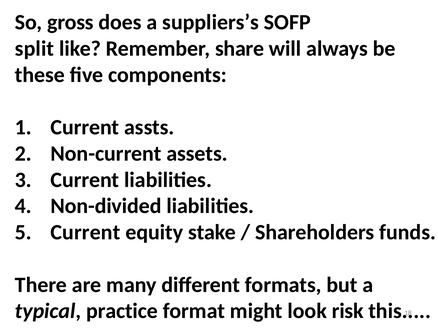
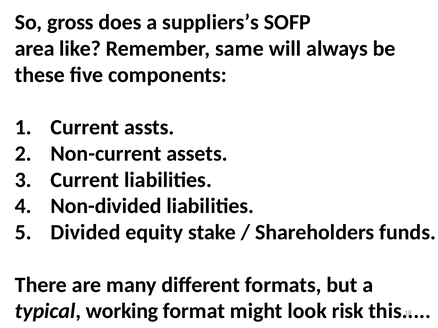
split: split -> area
share: share -> same
Current at (85, 233): Current -> Divided
practice: practice -> working
